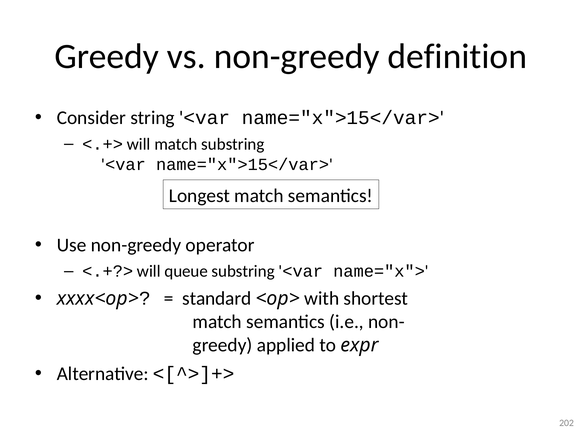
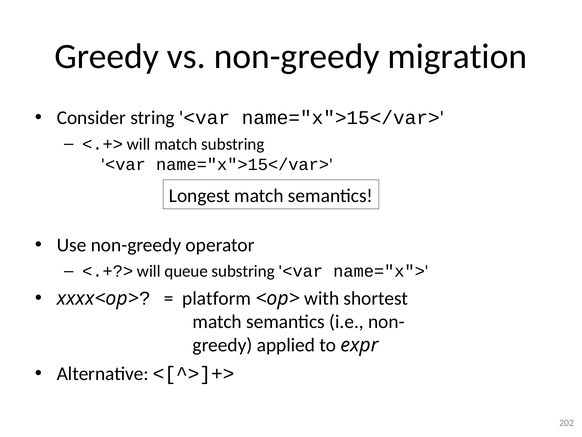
definition: definition -> migration
standard: standard -> platform
